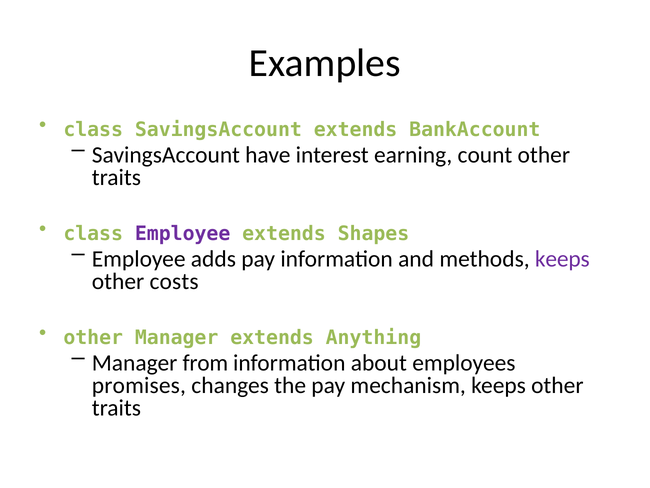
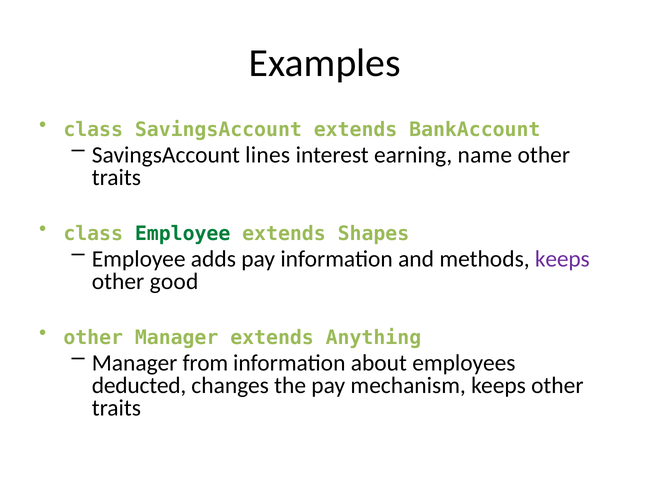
have: have -> lines
count: count -> name
Employee at (183, 233) colour: purple -> green
costs: costs -> good
promises: promises -> deducted
